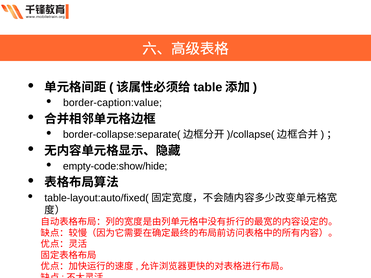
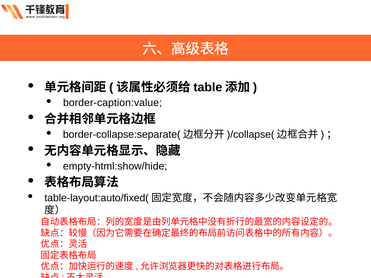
empty-code:show/hide: empty-code:show/hide -> empty-html:show/hide
